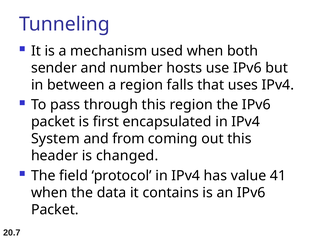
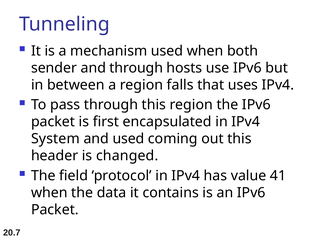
and number: number -> through
and from: from -> used
